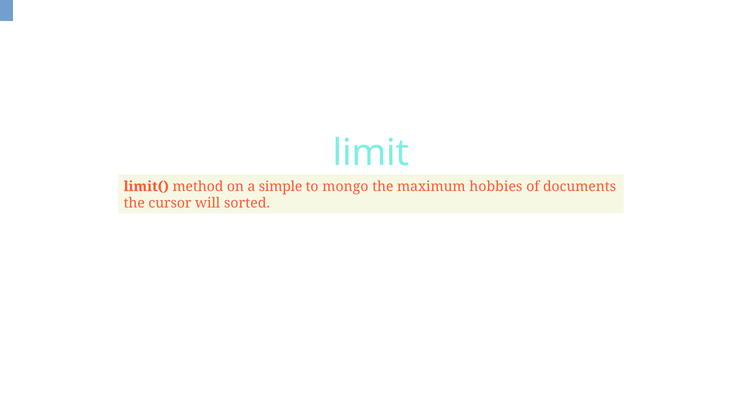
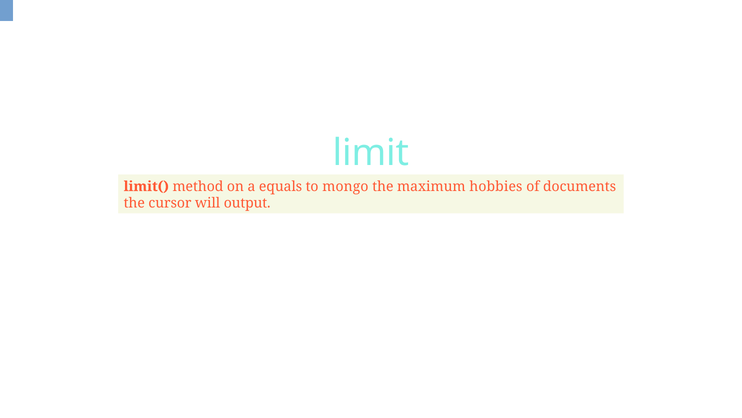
simple: simple -> equals
sorted: sorted -> output
